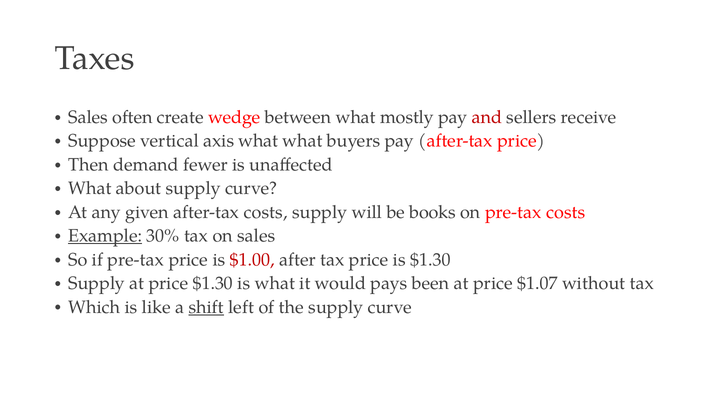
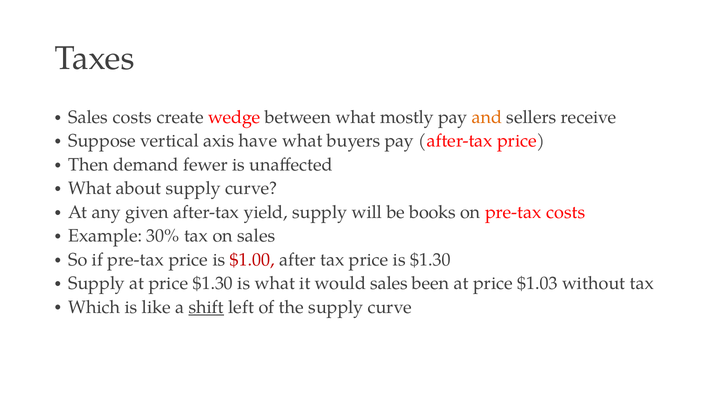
Sales often: often -> costs
and colour: red -> orange
axis what: what -> have
after-tax costs: costs -> yield
Example underline: present -> none
would pays: pays -> sales
$1.07: $1.07 -> $1.03
